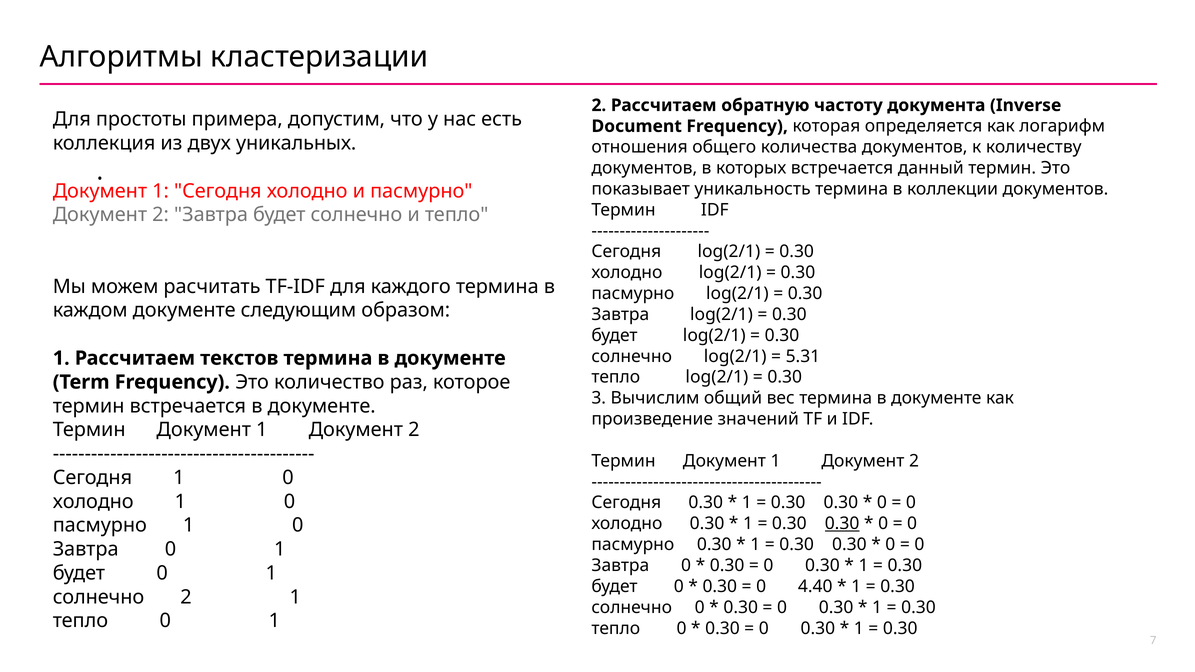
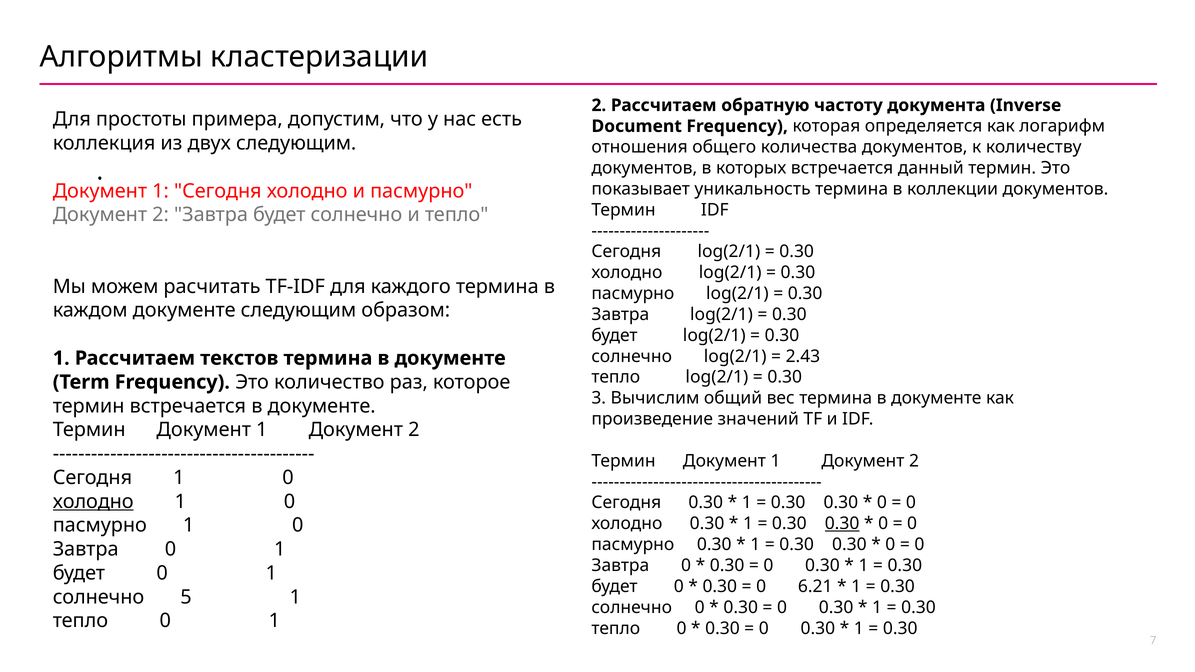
двух уникальных: уникальных -> следующим
5.31: 5.31 -> 2.43
холодно at (93, 502) underline: none -> present
4.40: 4.40 -> 6.21
солнечно 2: 2 -> 5
